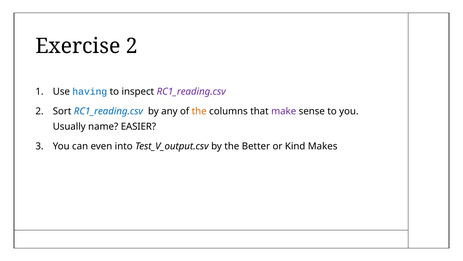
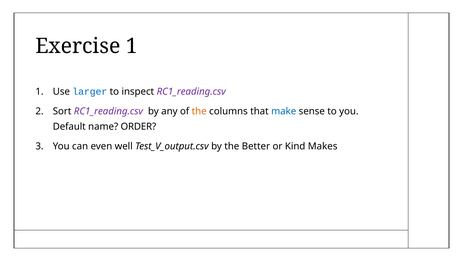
Exercise 2: 2 -> 1
having: having -> larger
RC1_reading.csv at (108, 111) colour: blue -> purple
make colour: purple -> blue
Usually: Usually -> Default
EASIER: EASIER -> ORDER
into: into -> well
